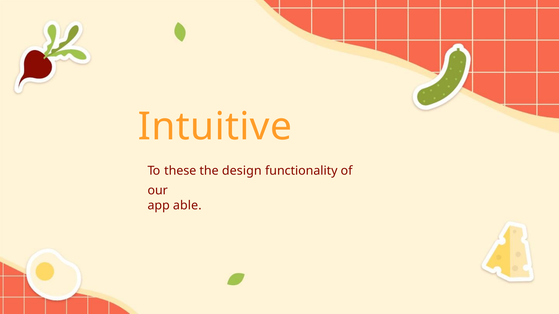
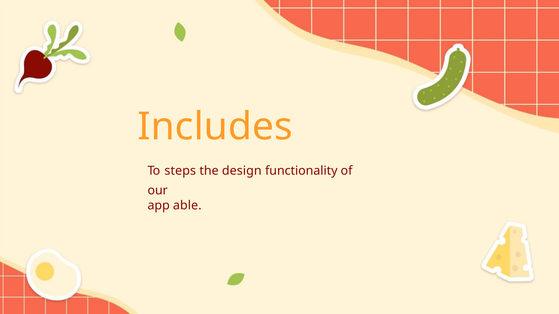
Intuitive: Intuitive -> Includes
these: these -> steps
